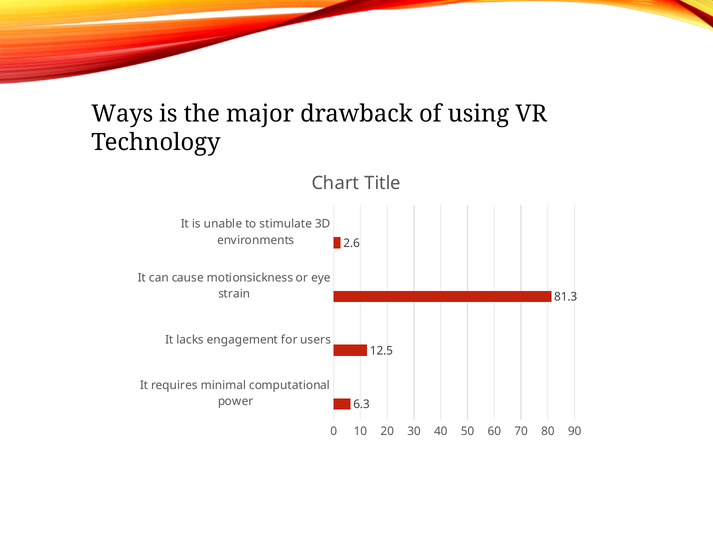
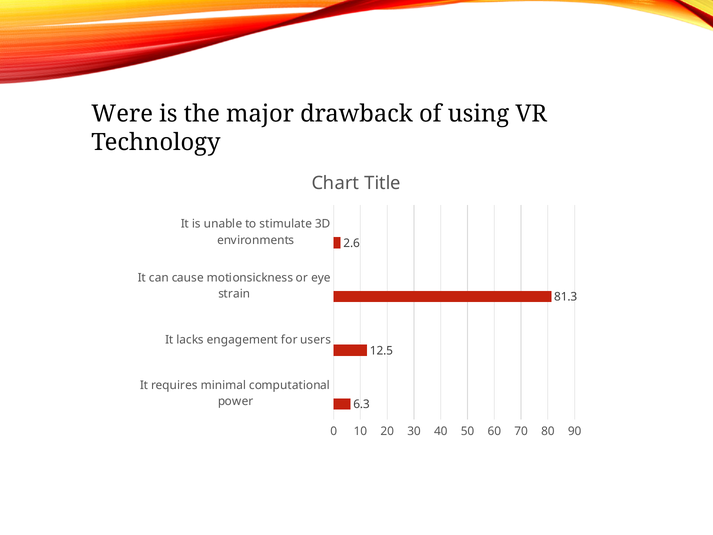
Ways: Ways -> Were
